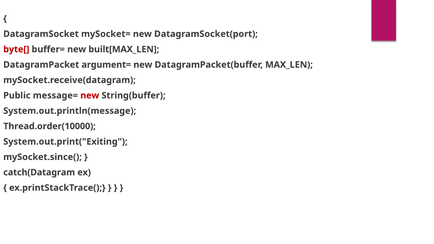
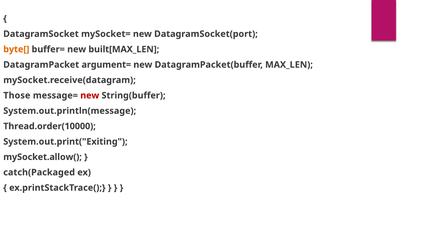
byte[ colour: red -> orange
Public: Public -> Those
mySocket.since(: mySocket.since( -> mySocket.allow(
catch(Datagram: catch(Datagram -> catch(Packaged
